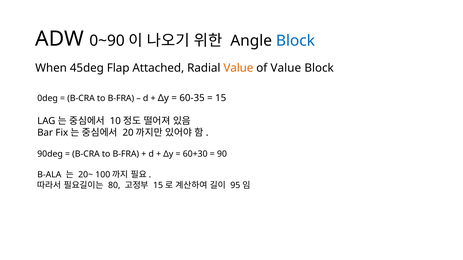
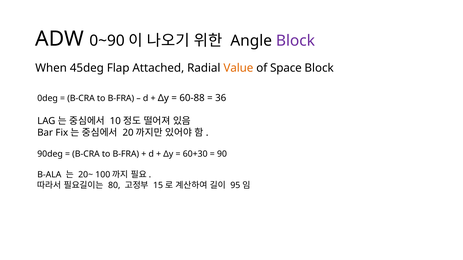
Block at (295, 41) colour: blue -> purple
of Value: Value -> Space
60-35: 60-35 -> 60-88
15: 15 -> 36
